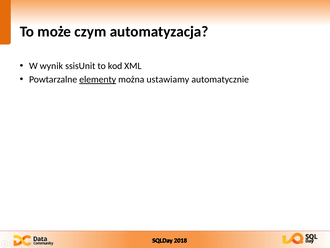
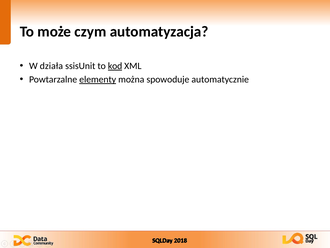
wynik: wynik -> działa
kod underline: none -> present
ustawiamy: ustawiamy -> spowoduje
